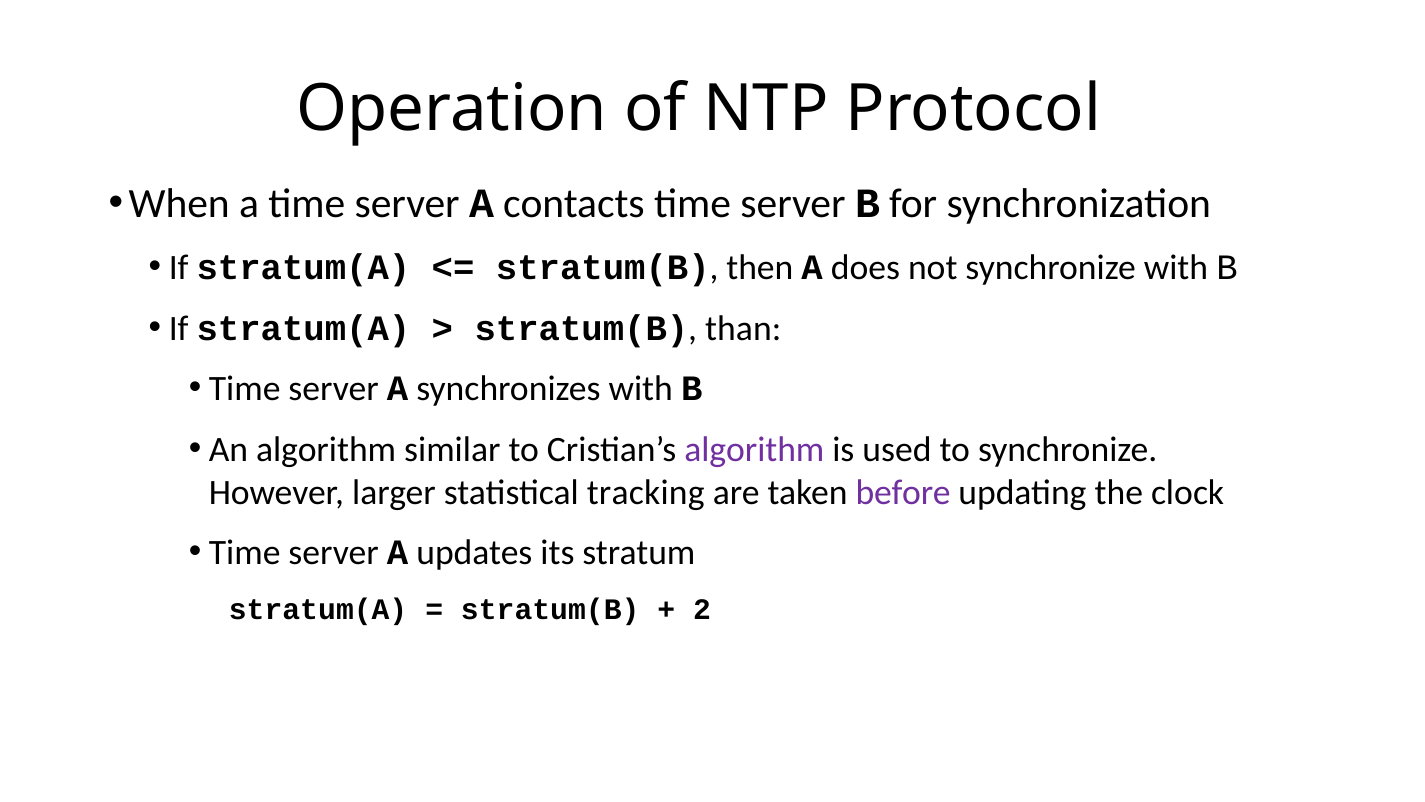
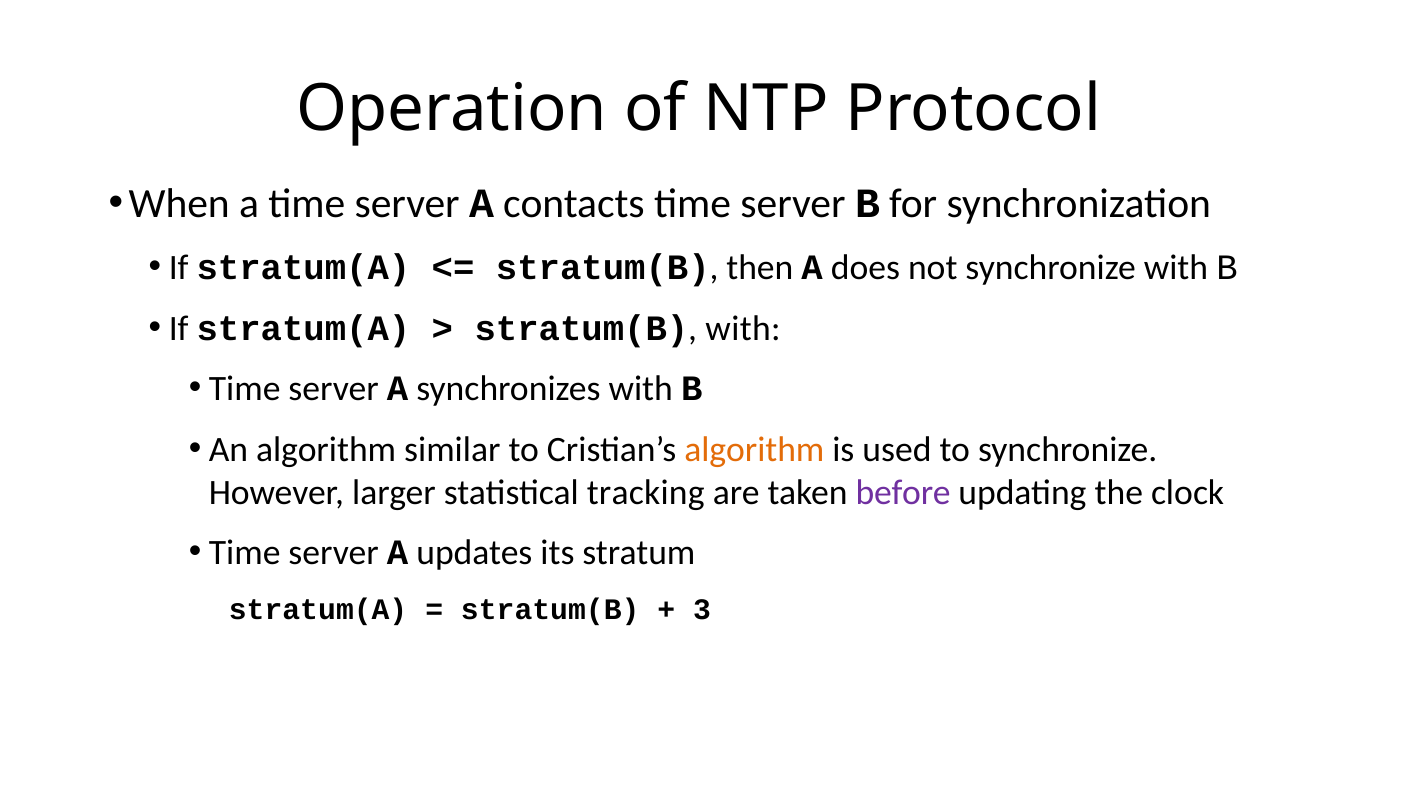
stratum(B than: than -> with
algorithm at (754, 449) colour: purple -> orange
2: 2 -> 3
